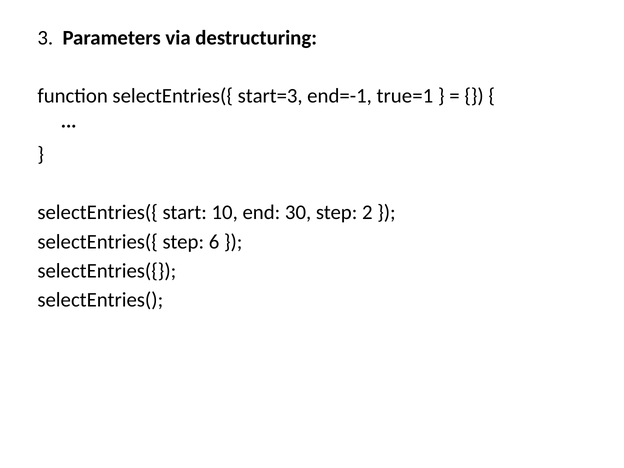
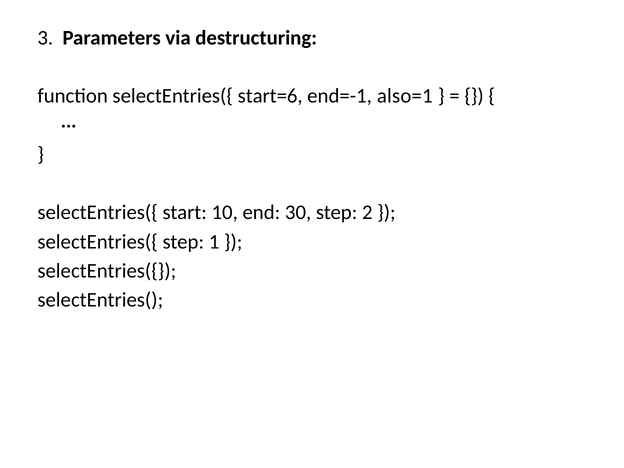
start=3: start=3 -> start=6
true=1: true=1 -> also=1
6: 6 -> 1
